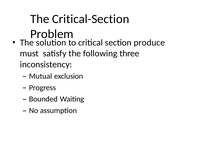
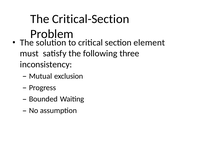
produce: produce -> element
